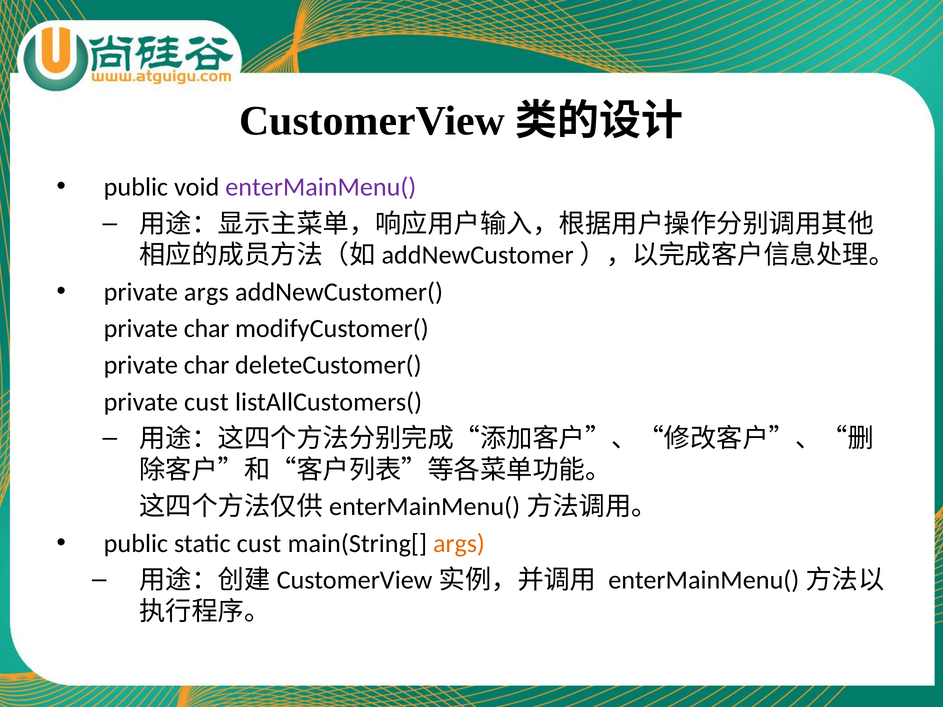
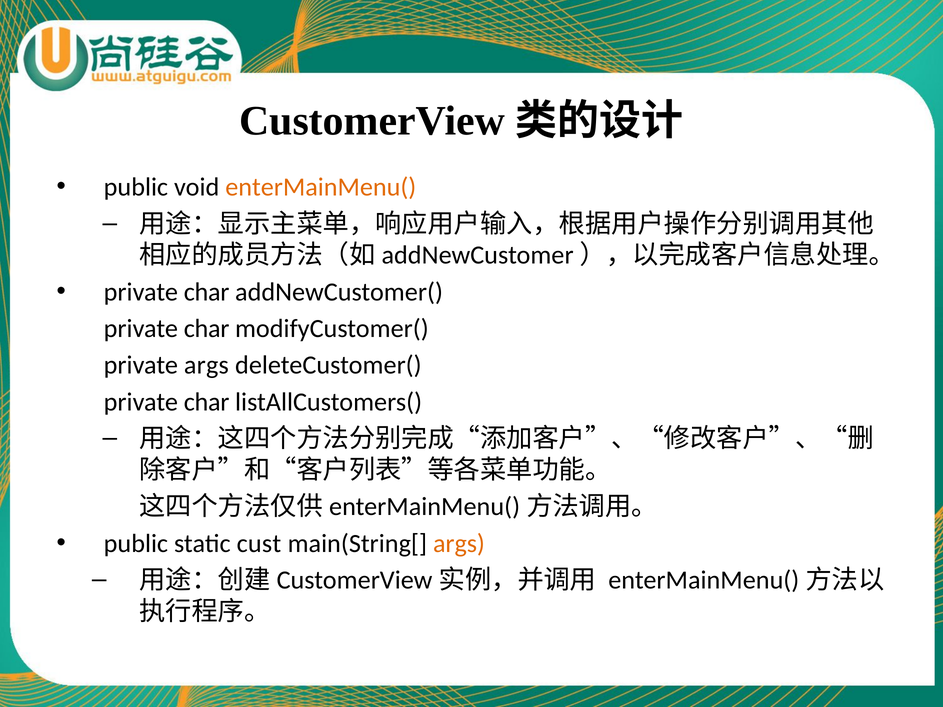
enterMainMenu( colour: purple -> orange
args at (206, 292): args -> char
char at (207, 365): char -> args
cust at (206, 402): cust -> char
